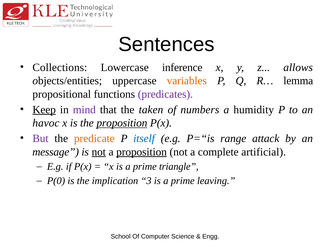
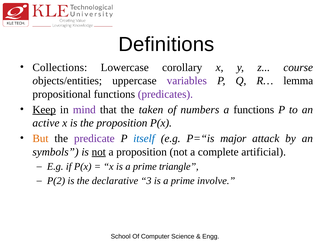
Sentences: Sentences -> Definitions
inference: inference -> corollary
allows: allows -> course
variables colour: orange -> purple
a humidity: humidity -> functions
havoc: havoc -> active
proposition at (122, 123) underline: present -> none
But colour: purple -> orange
predicate colour: orange -> purple
range: range -> major
message: message -> symbols
proposition at (142, 152) underline: present -> none
P(0: P(0 -> P(2
implication: implication -> declarative
leaving: leaving -> involve
